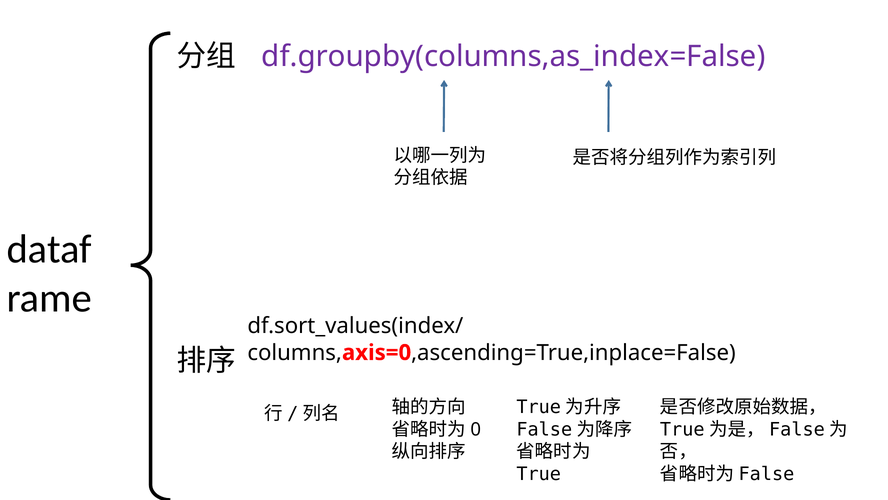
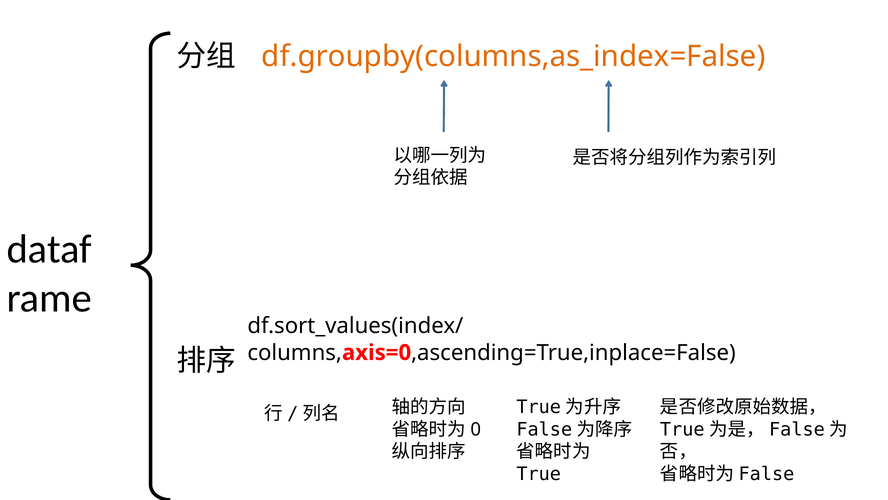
df.groupby(columns,as_index=False colour: purple -> orange
